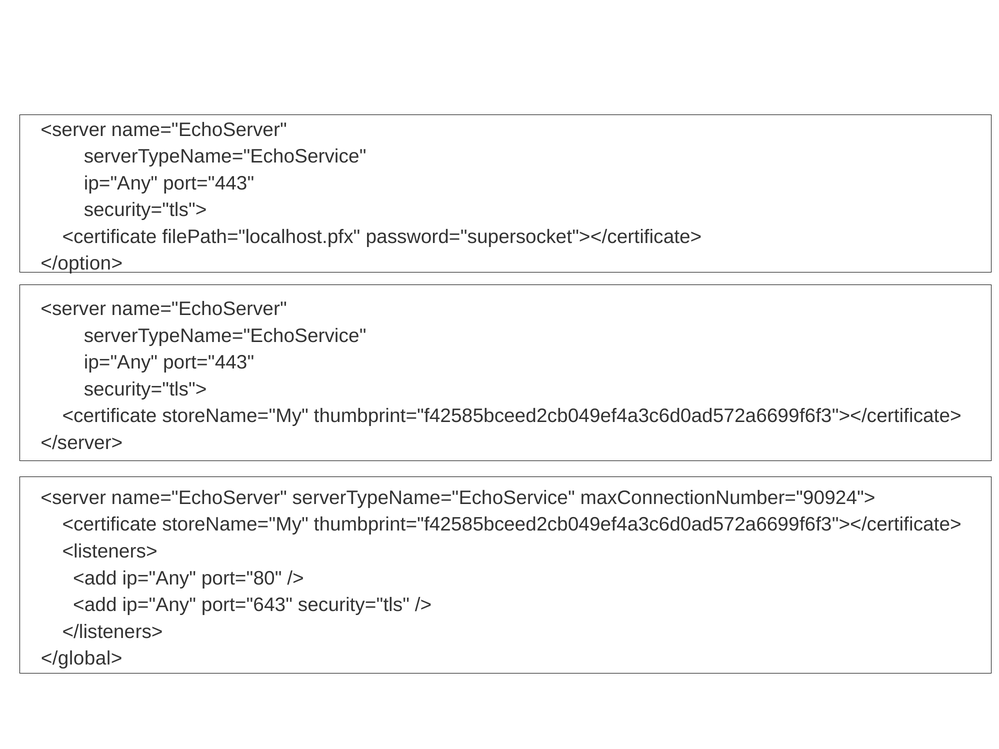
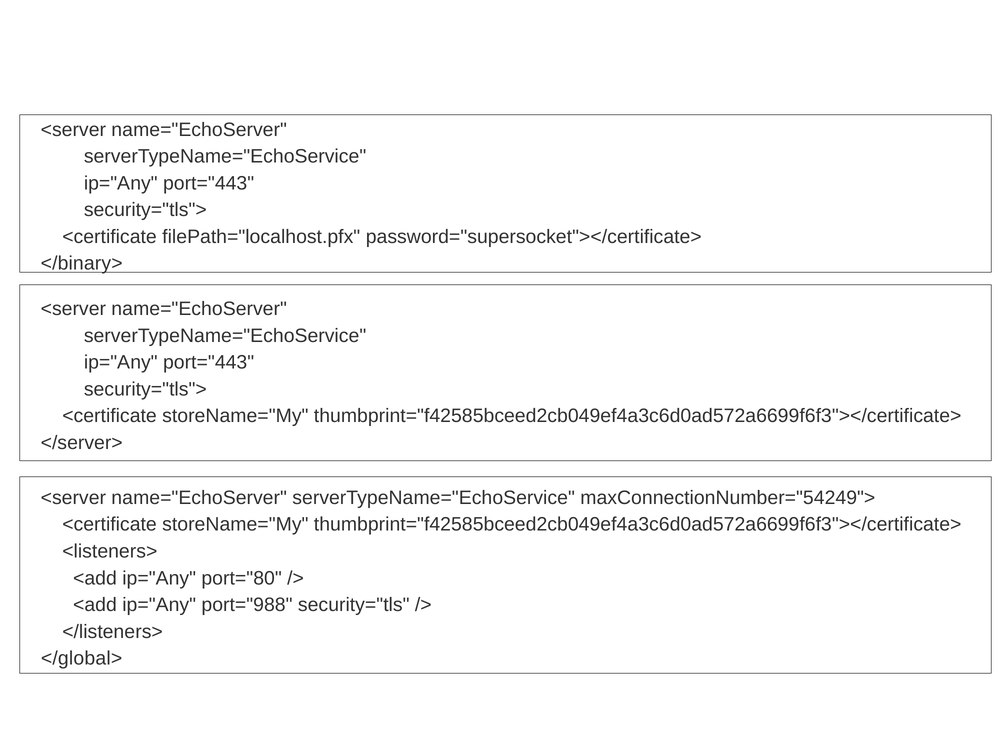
</option>: </option> -> </binary>
maxConnectionNumber="90924">: maxConnectionNumber="90924"> -> maxConnectionNumber="54249">
port="643: port="643 -> port="988
